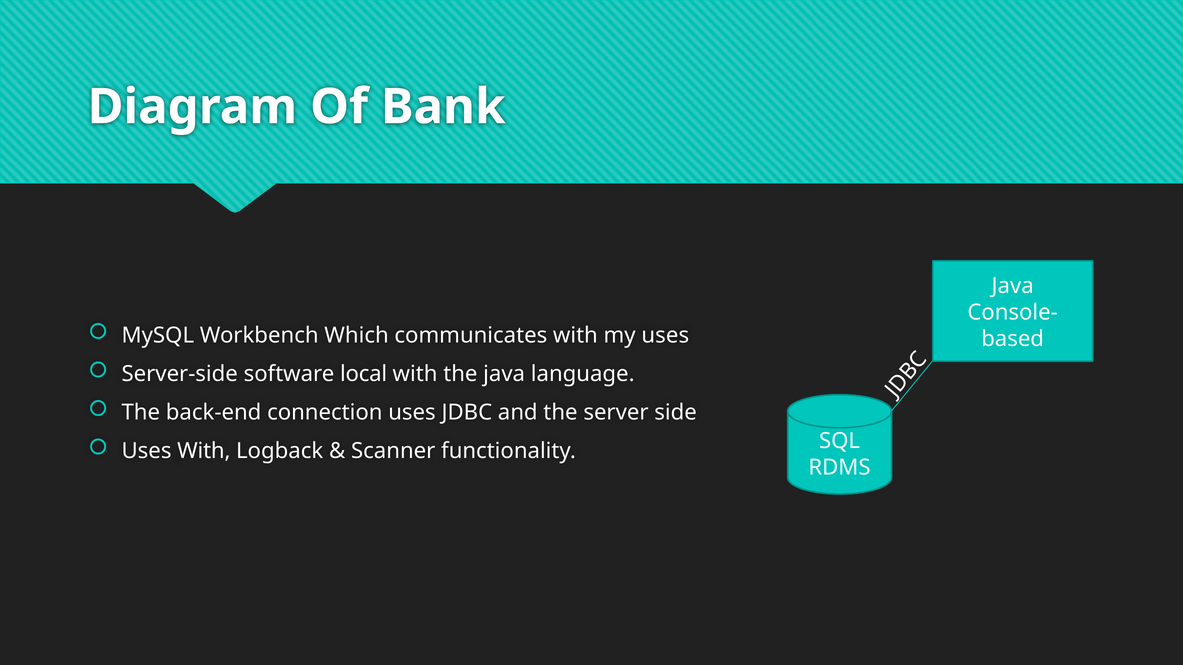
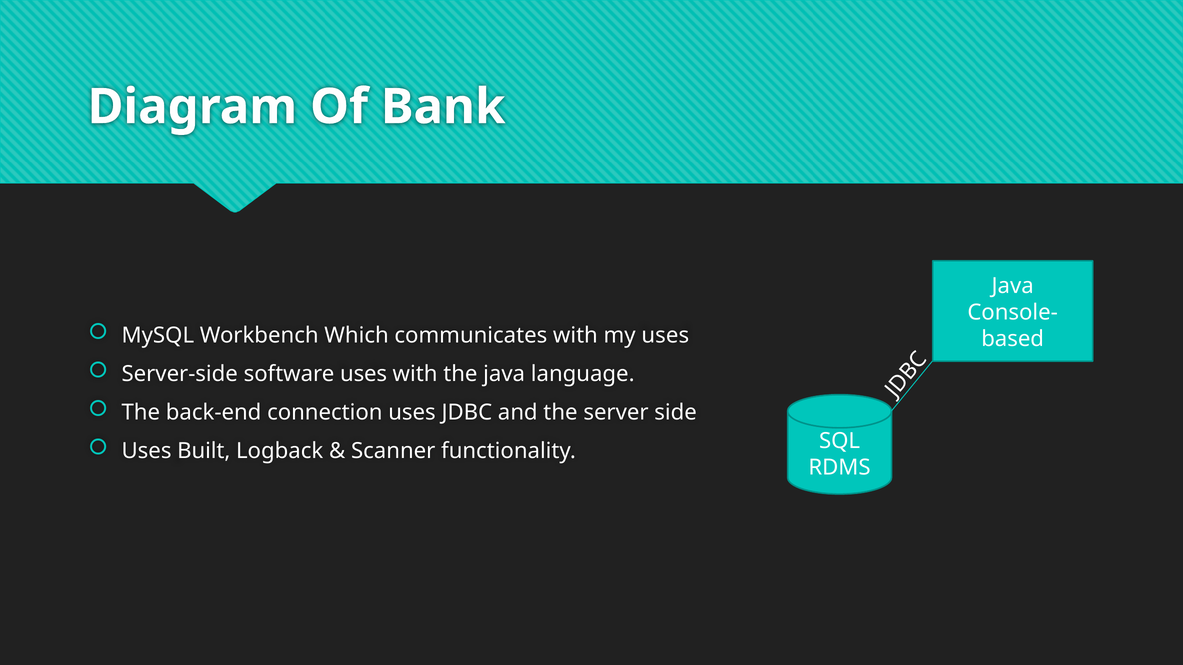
software local: local -> uses
Uses With: With -> Built
